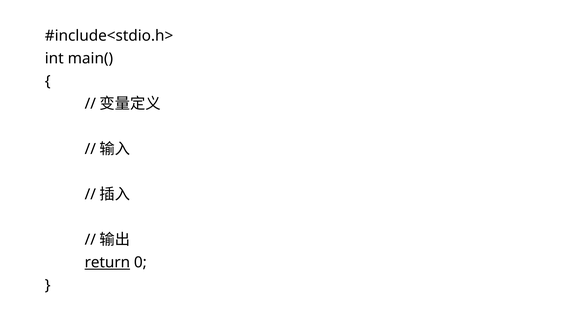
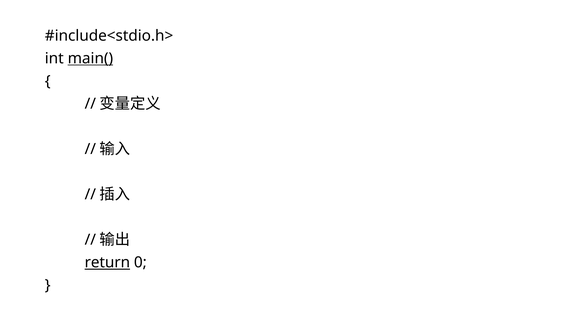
main( underline: none -> present
